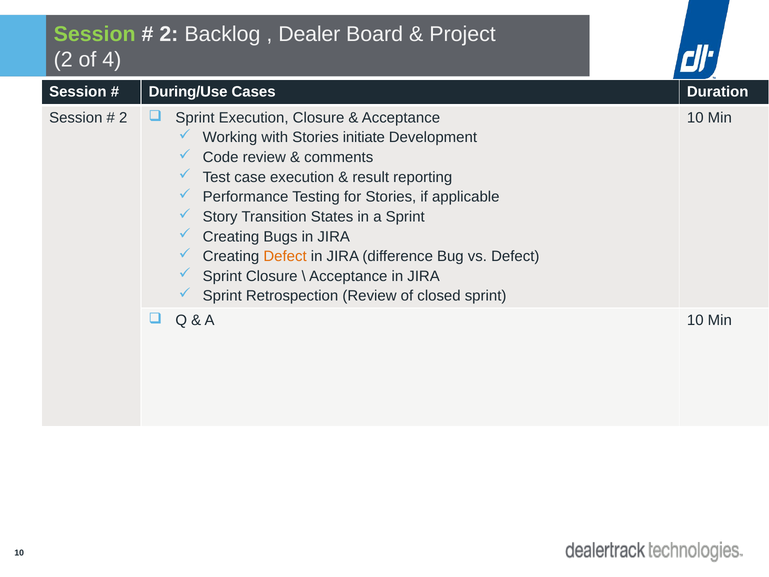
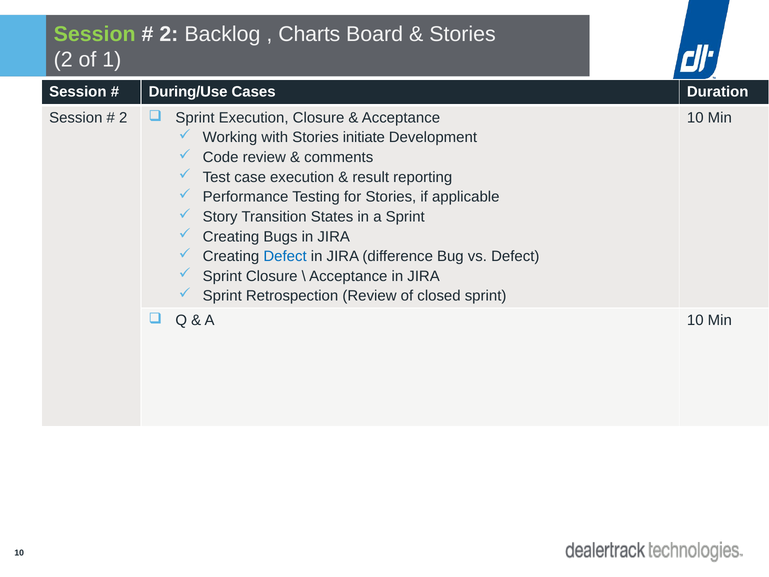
Dealer: Dealer -> Charts
Project at (463, 34): Project -> Stories
4: 4 -> 1
Defect at (285, 256) colour: orange -> blue
